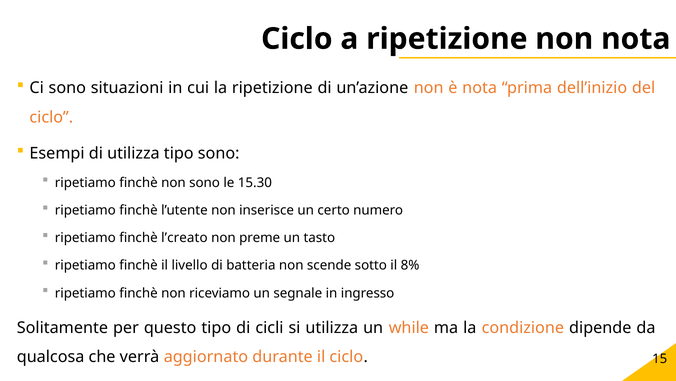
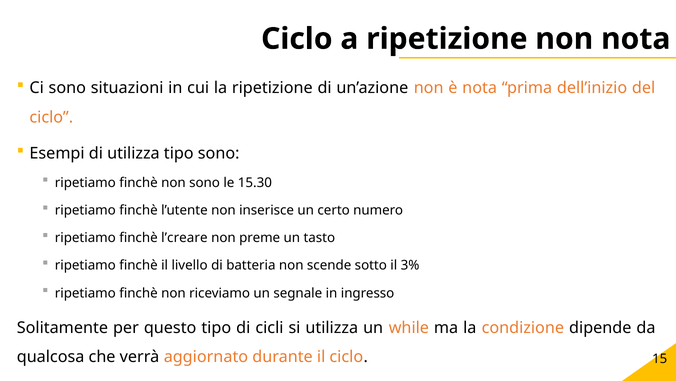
l’creato: l’creato -> l’creare
8%: 8% -> 3%
